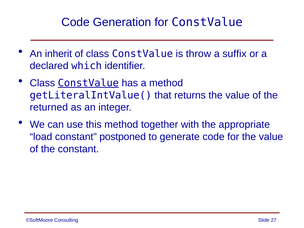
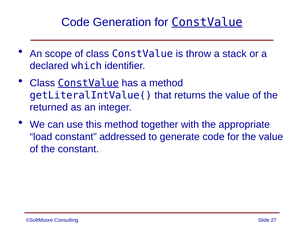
ConstValue at (207, 22) underline: none -> present
inherit: inherit -> scope
suffix: suffix -> stack
postponed: postponed -> addressed
